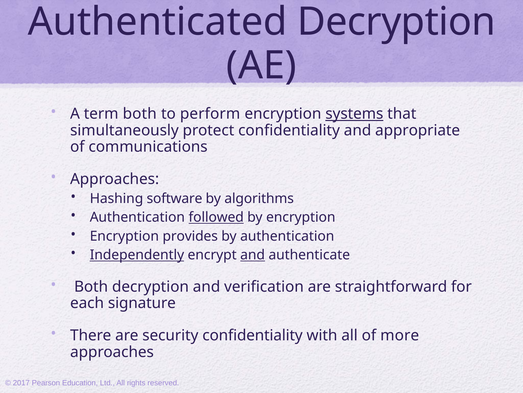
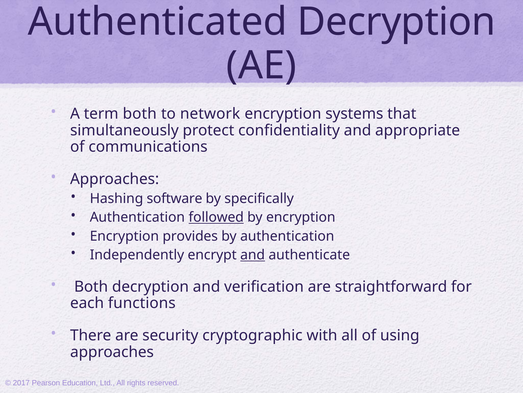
perform: perform -> network
systems underline: present -> none
algorithms: algorithms -> specifically
Independently underline: present -> none
signature: signature -> functions
security confidentiality: confidentiality -> cryptographic
more: more -> using
